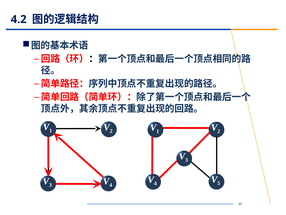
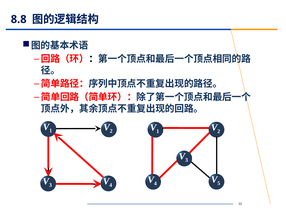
4.2: 4.2 -> 8.8
